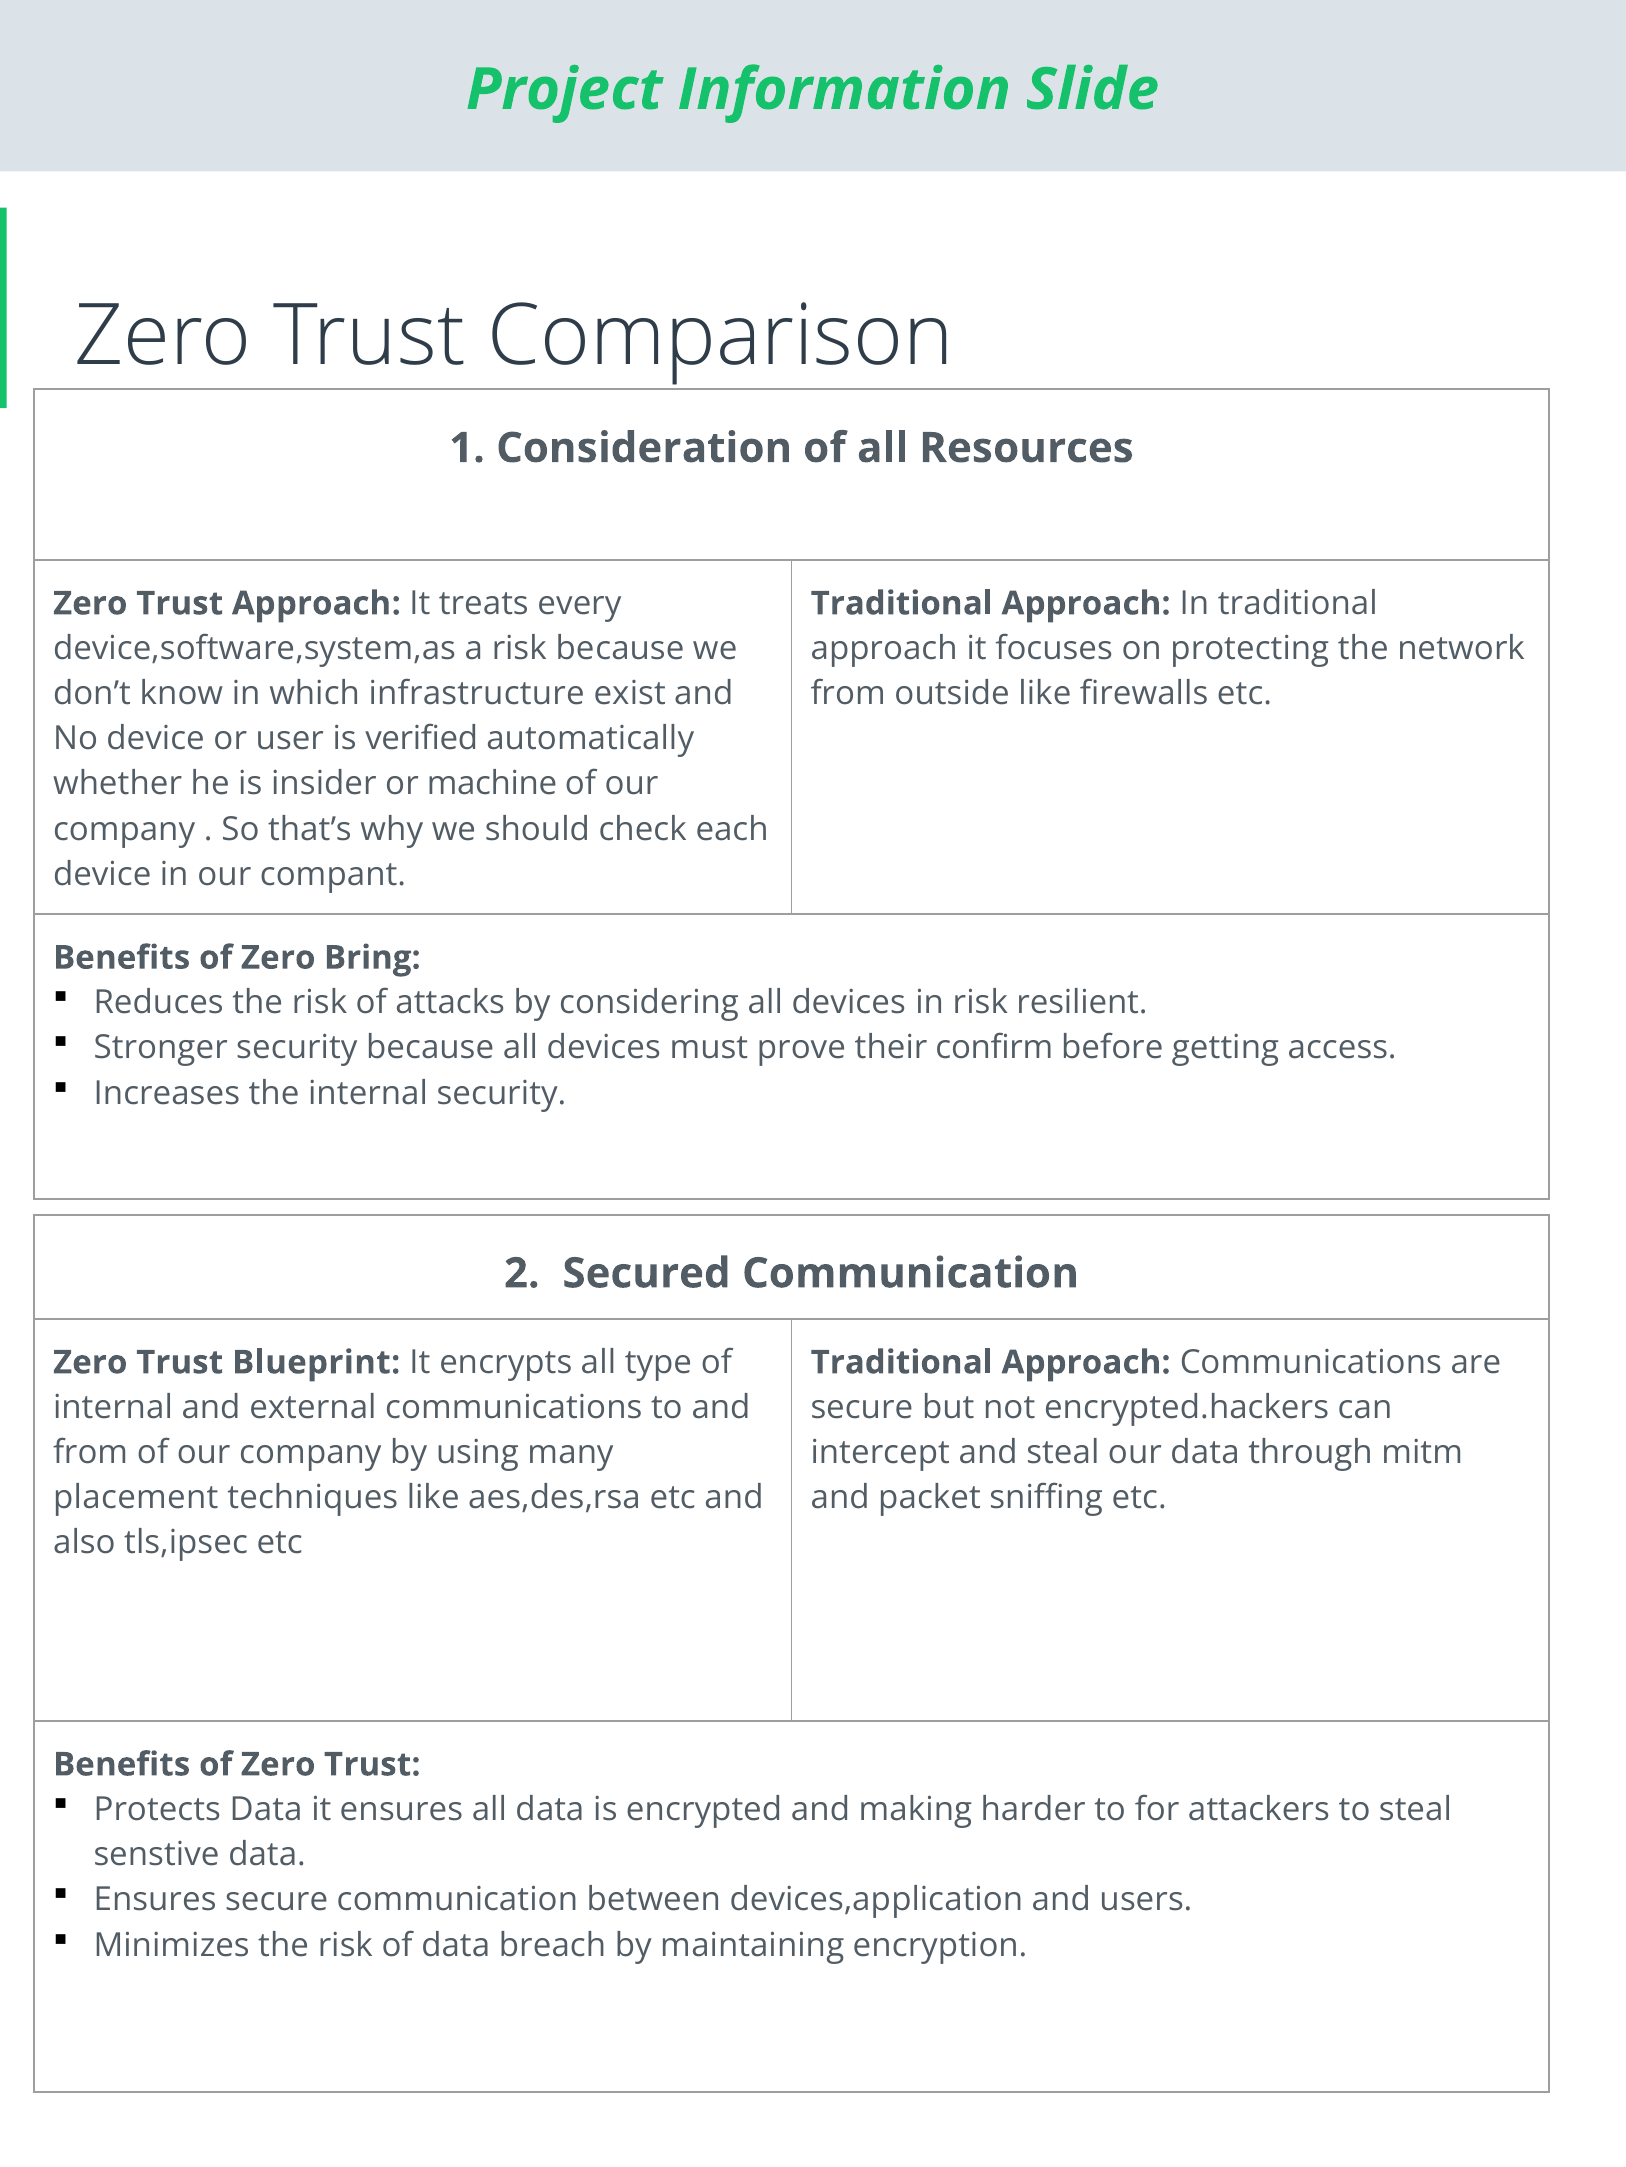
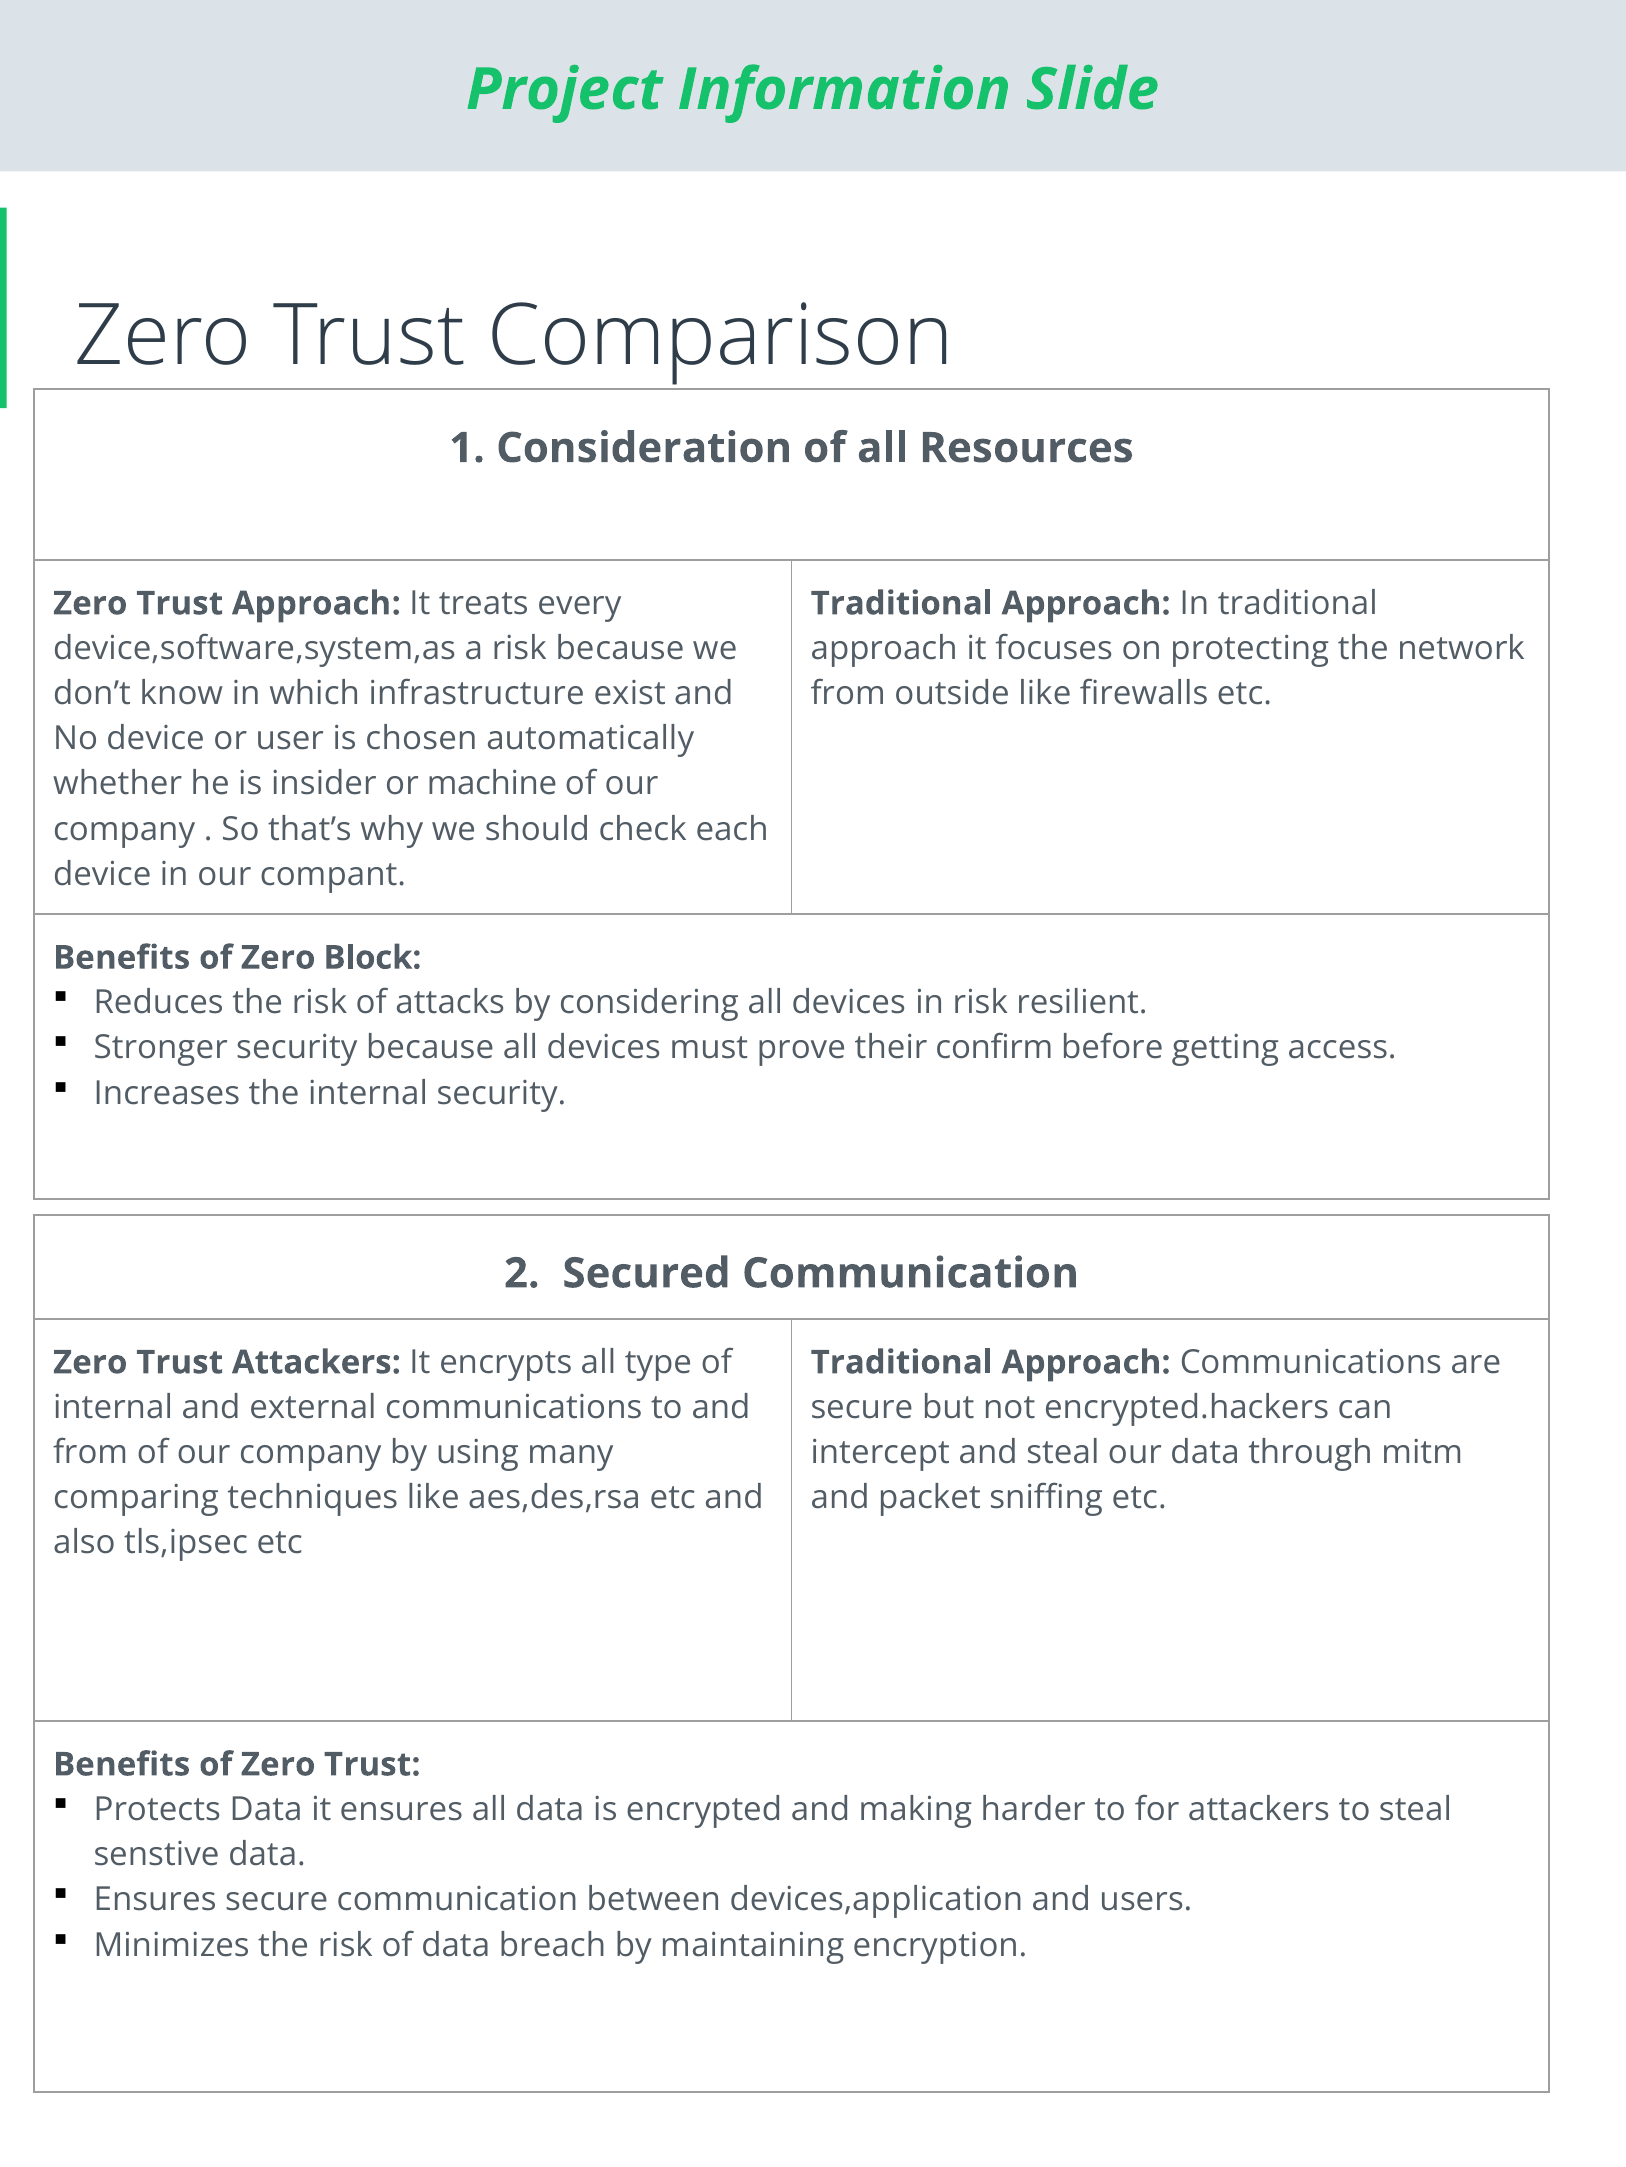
verified: verified -> chosen
Bring: Bring -> Block
Trust Blueprint: Blueprint -> Attackers
placement: placement -> comparing
